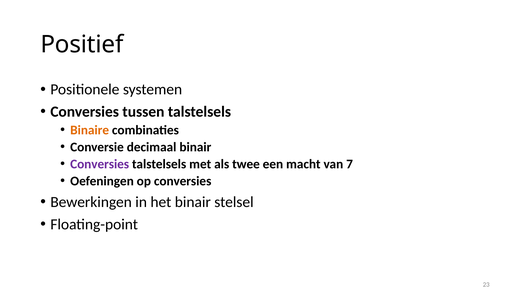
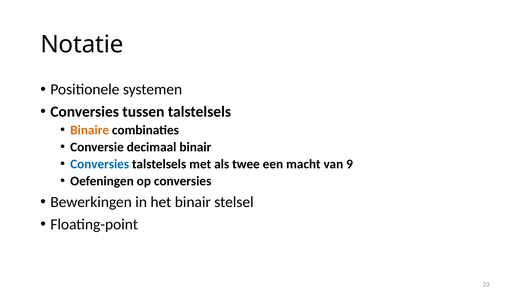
Positief: Positief -> Notatie
Conversies at (100, 164) colour: purple -> blue
7: 7 -> 9
